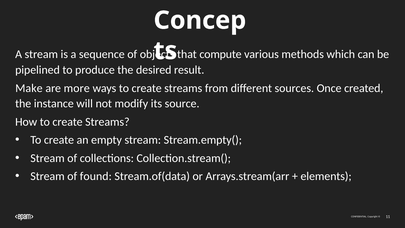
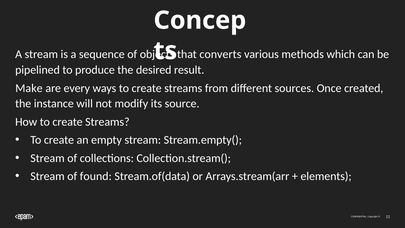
compute: compute -> converts
more: more -> every
